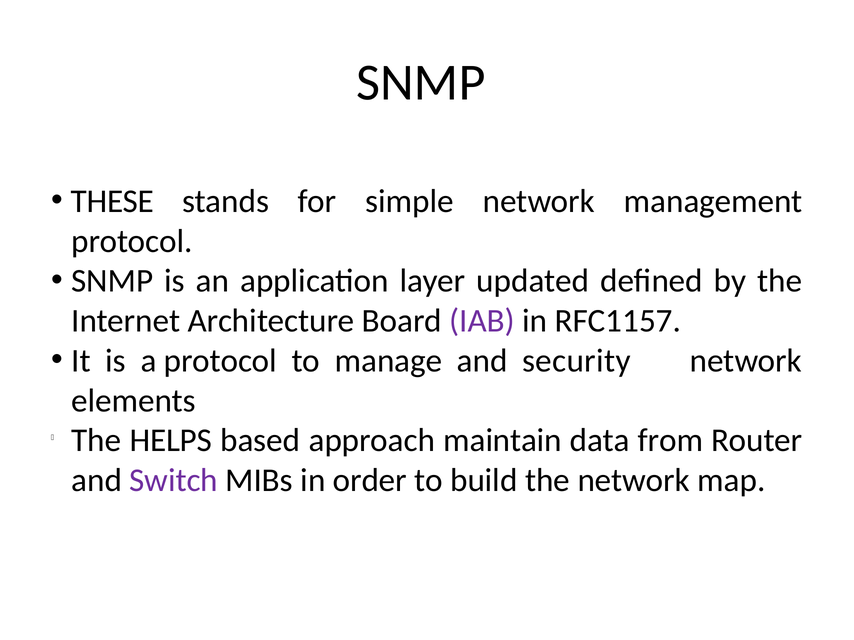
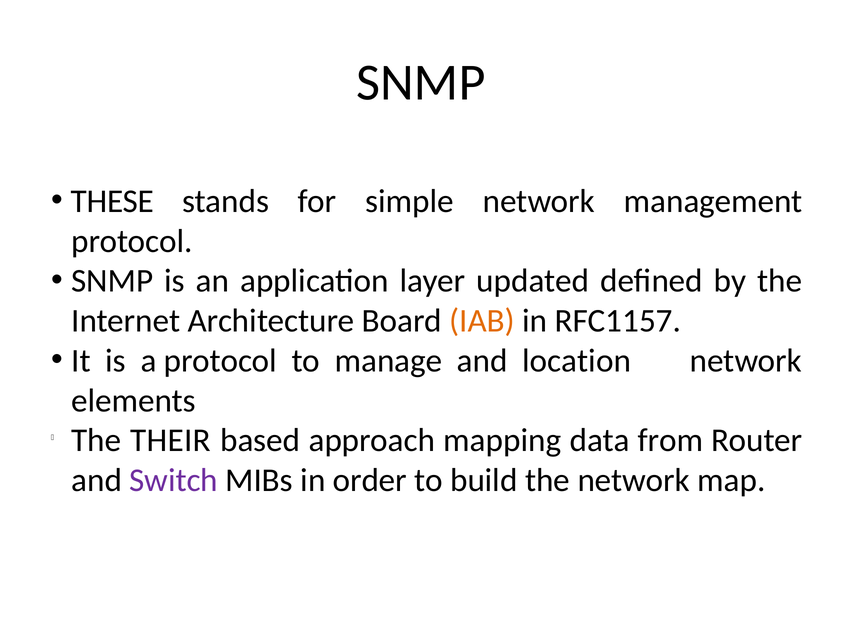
IAB colour: purple -> orange
security: security -> location
HELPS: HELPS -> THEIR
maintain: maintain -> mapping
